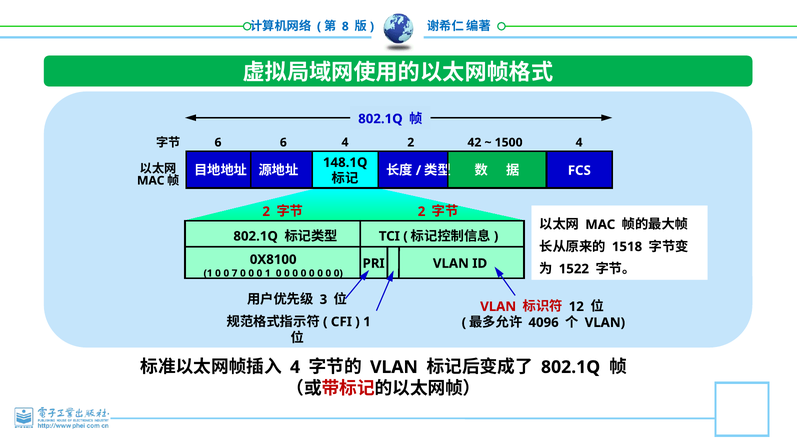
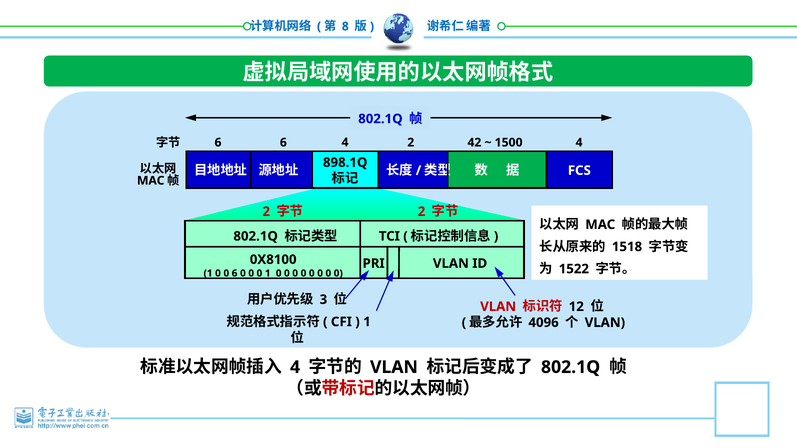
148.1Q: 148.1Q -> 898.1Q
0 7: 7 -> 6
